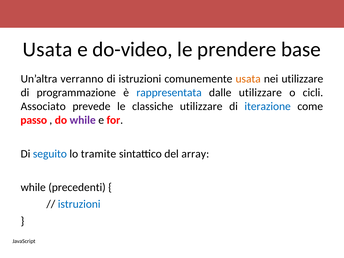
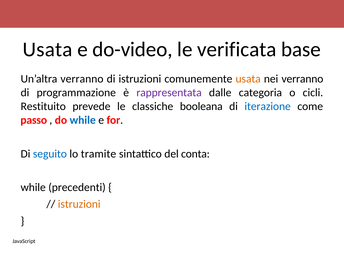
prendere: prendere -> verificata
nei utilizzare: utilizzare -> verranno
rappresentata colour: blue -> purple
dalle utilizzare: utilizzare -> categoria
Associato: Associato -> Restituito
classiche utilizzare: utilizzare -> booleana
while at (83, 120) colour: purple -> blue
array: array -> conta
istruzioni at (79, 204) colour: blue -> orange
